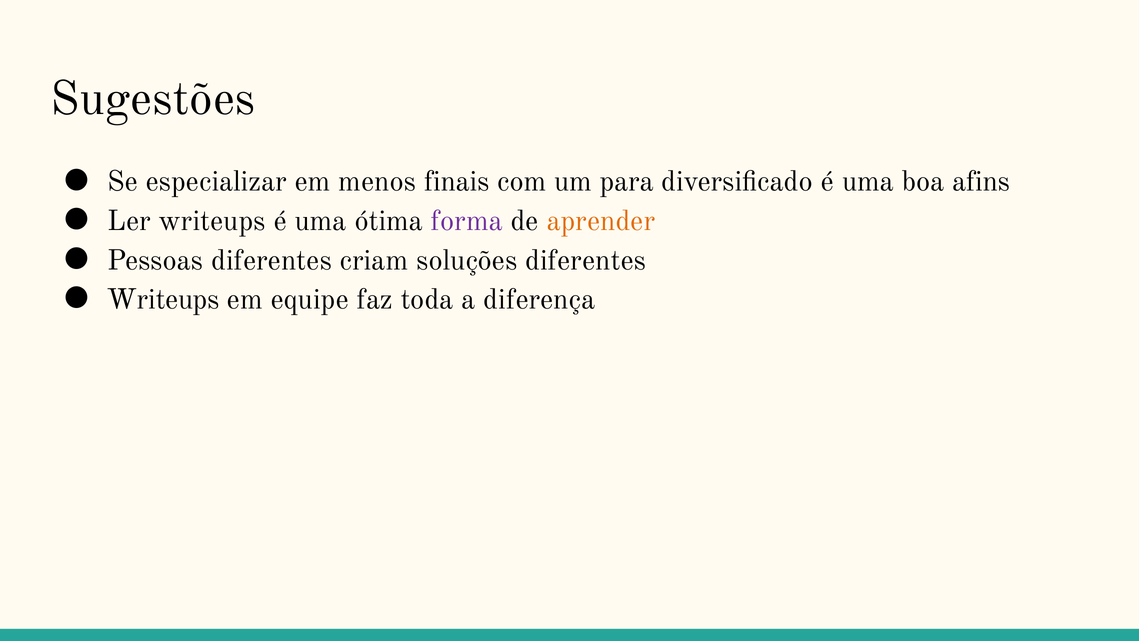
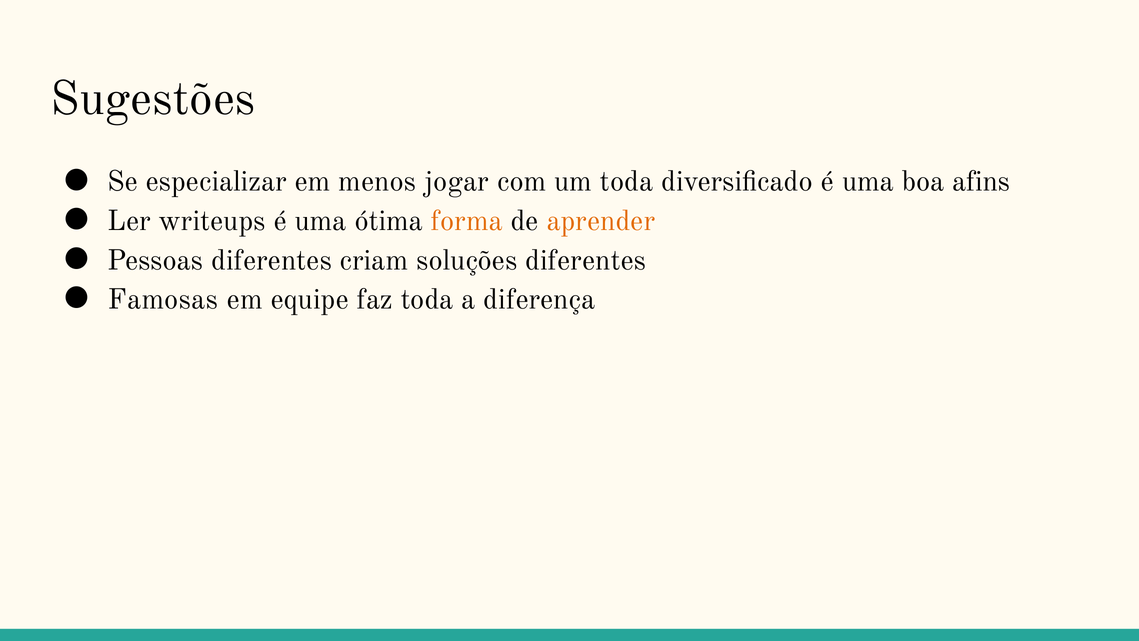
finais: finais -> jogar
um para: para -> toda
forma colour: purple -> orange
Writeups at (163, 299): Writeups -> Famosas
